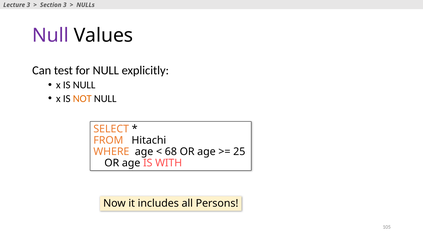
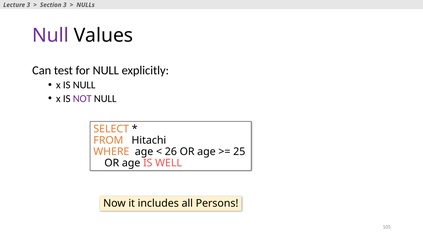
NOT colour: orange -> purple
68: 68 -> 26
WITH: WITH -> WELL
